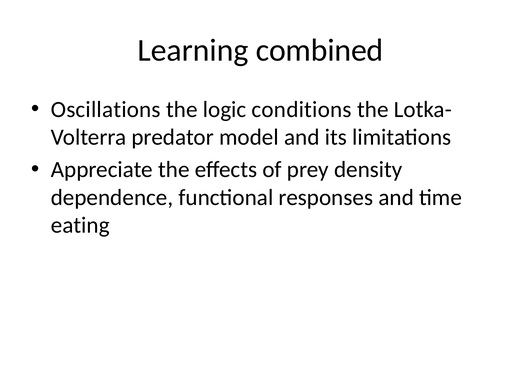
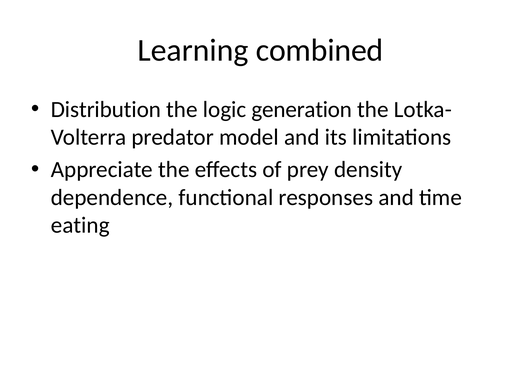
Oscillations: Oscillations -> Distribution
conditions: conditions -> generation
